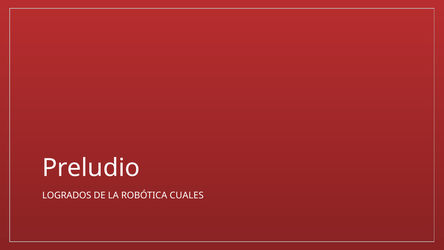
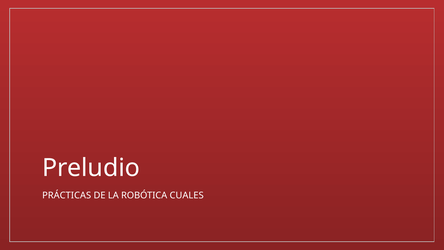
LOGRADOS: LOGRADOS -> PRÁCTICAS
